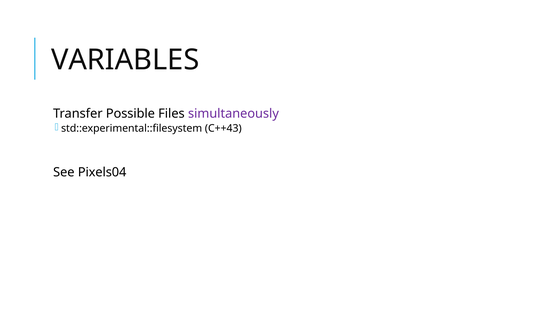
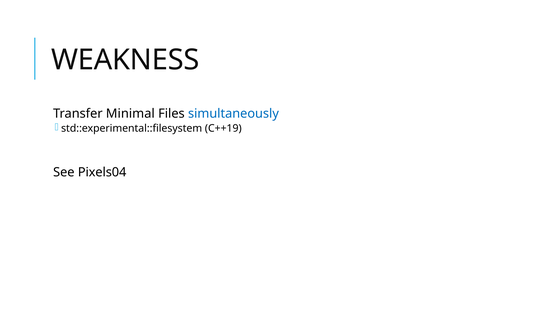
VARIABLES: VARIABLES -> WEAKNESS
Possible: Possible -> Minimal
simultaneously colour: purple -> blue
C++43: C++43 -> C++19
